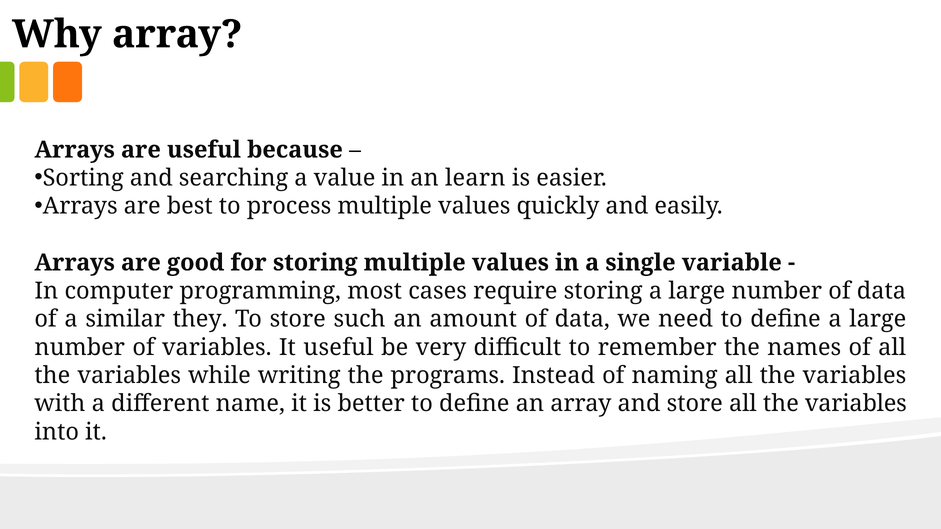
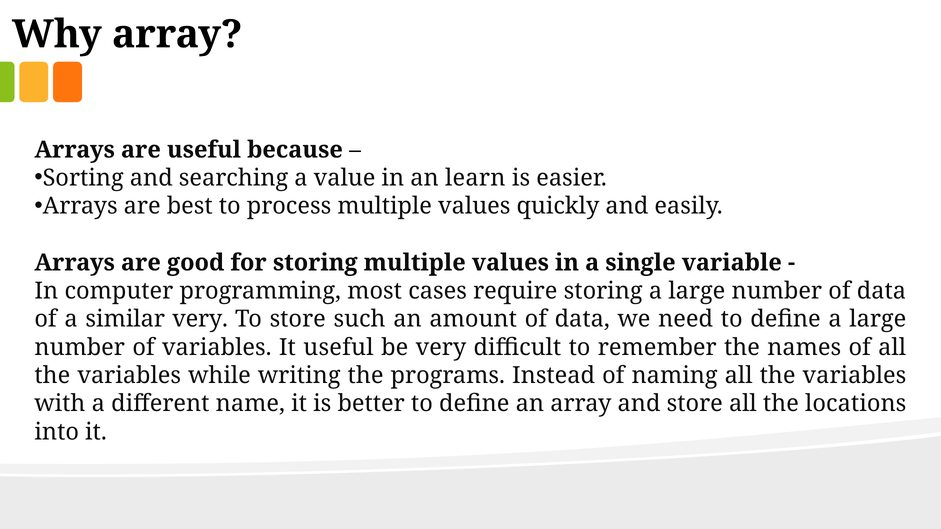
similar they: they -> very
store all the variables: variables -> locations
